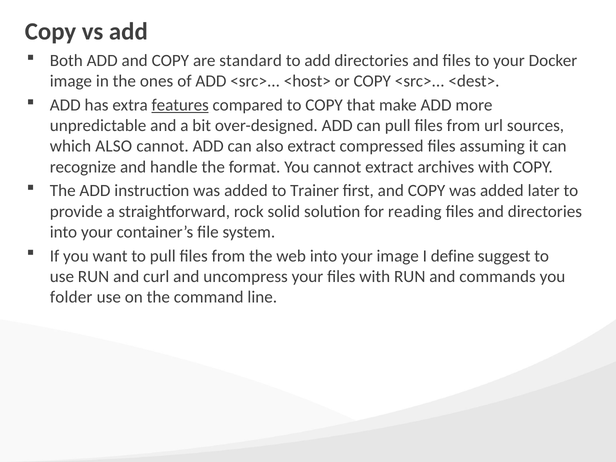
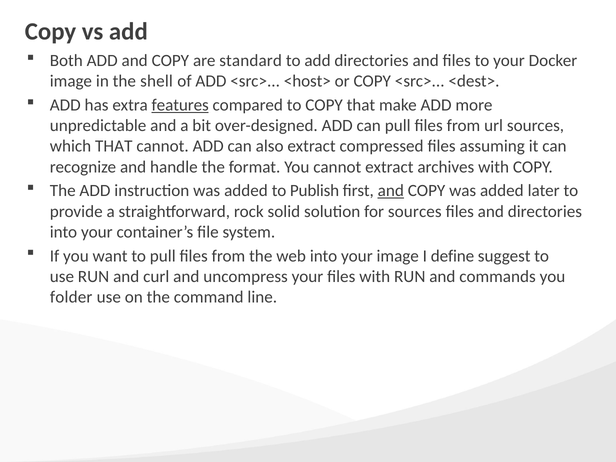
ones: ones -> shell
which ALSO: ALSO -> THAT
Trainer: Trainer -> Publish
and at (391, 191) underline: none -> present
for reading: reading -> sources
